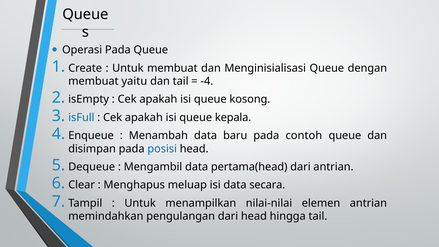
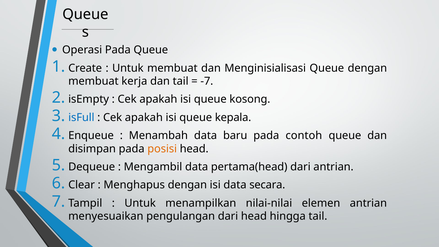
yaitu: yaitu -> kerja
-4: -4 -> -7
posisi colour: blue -> orange
Menghapus meluap: meluap -> dengan
memindahkan: memindahkan -> menyesuaikan
